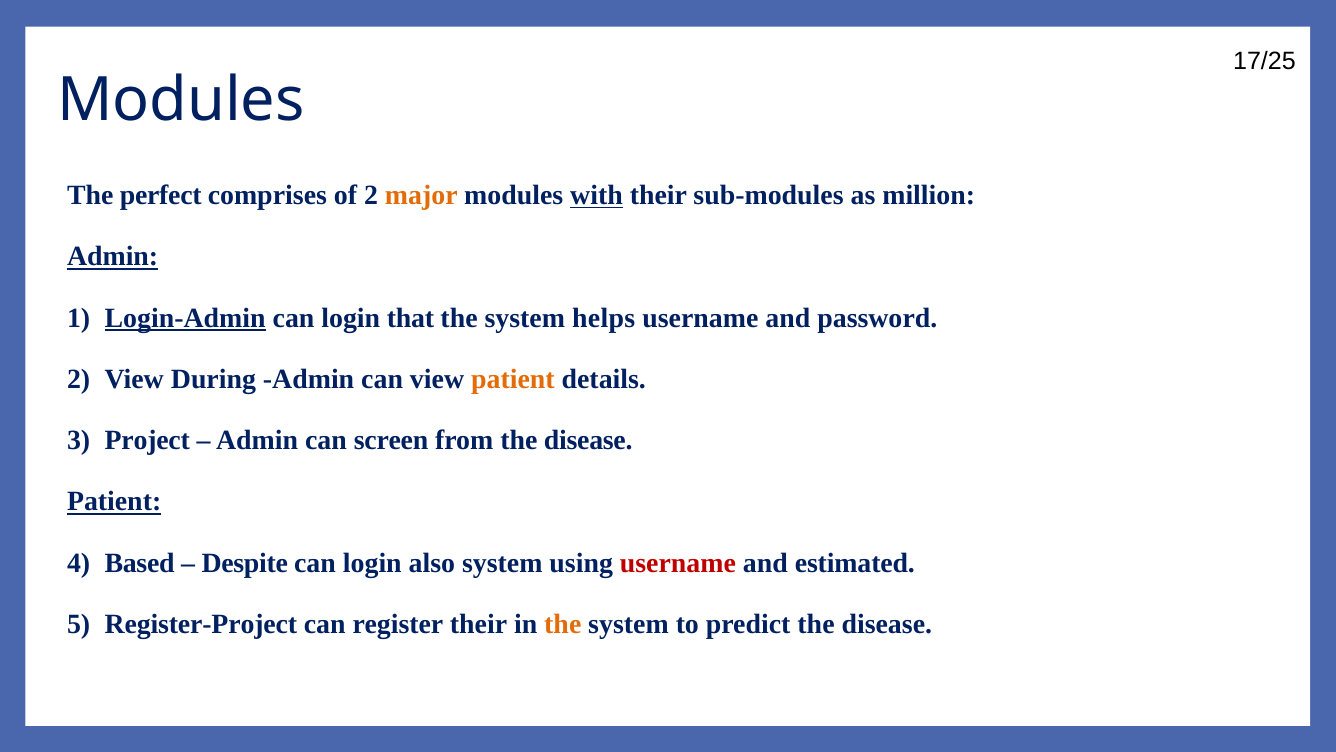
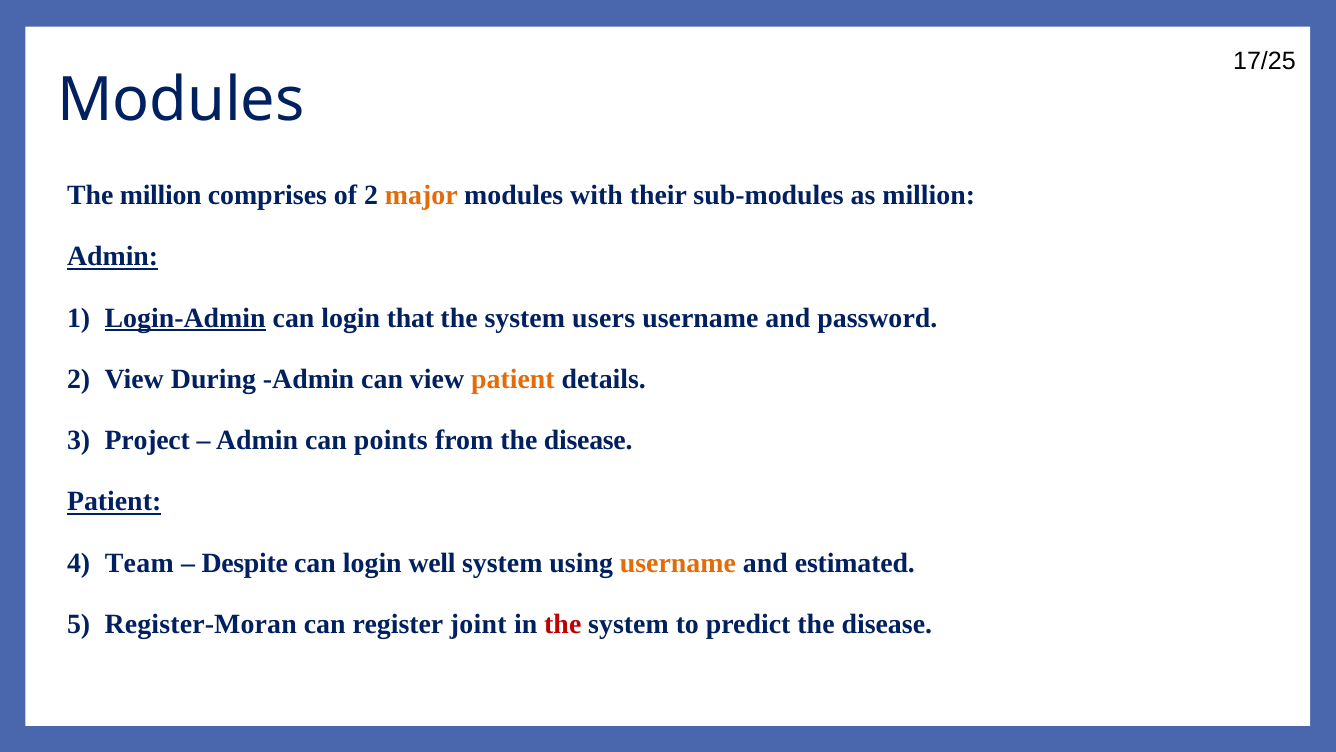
The perfect: perfect -> million
with underline: present -> none
helps: helps -> users
screen: screen -> points
Based: Based -> Team
also: also -> well
username at (678, 563) colour: red -> orange
Register-Project: Register-Project -> Register-Moran
register their: their -> joint
the at (563, 624) colour: orange -> red
